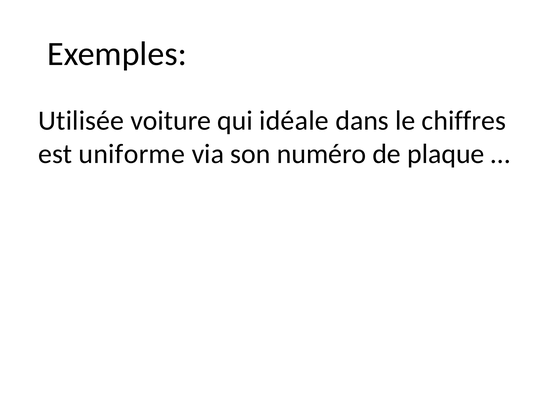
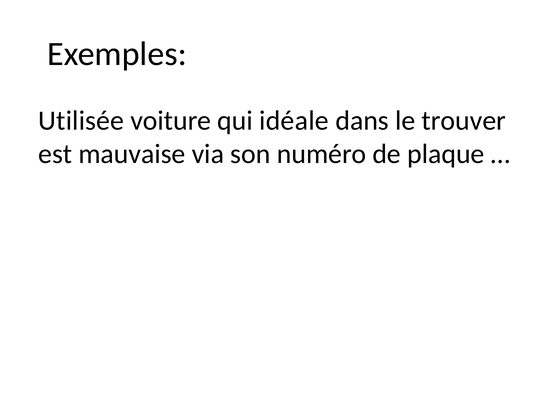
chiffres: chiffres -> trouver
uniforme: uniforme -> mauvaise
